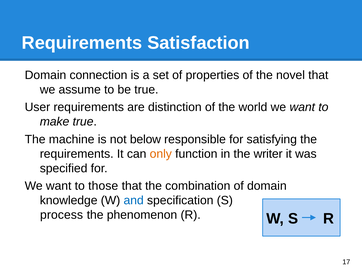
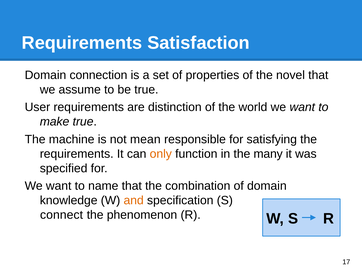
below: below -> mean
writer: writer -> many
those: those -> name
and colour: blue -> orange
process: process -> connect
